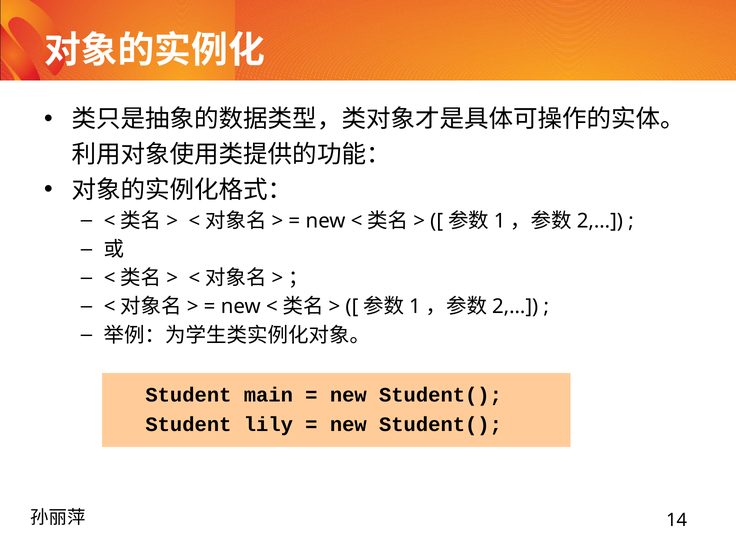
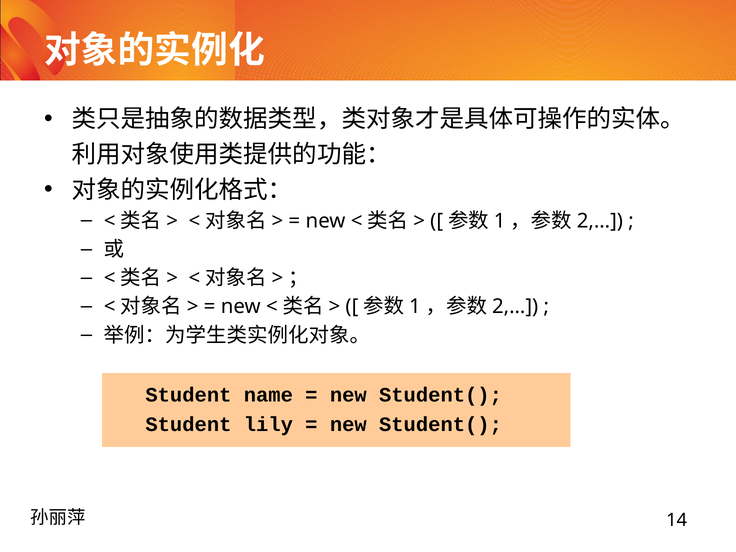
main: main -> name
